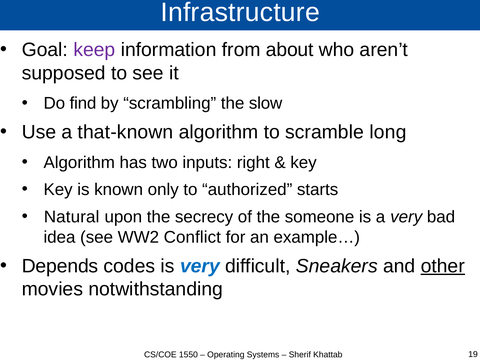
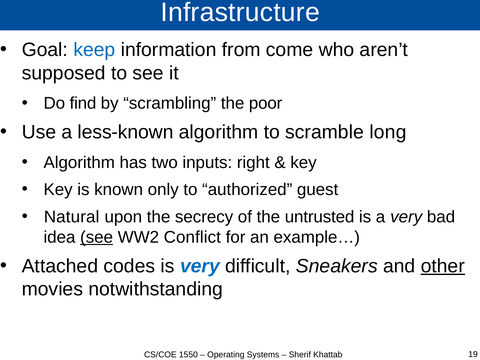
keep colour: purple -> blue
about: about -> come
slow: slow -> poor
that-known: that-known -> less-known
starts: starts -> guest
someone: someone -> untrusted
see at (97, 237) underline: none -> present
Depends: Depends -> Attached
